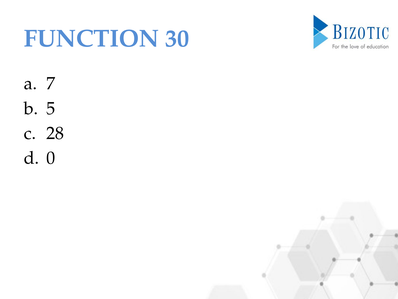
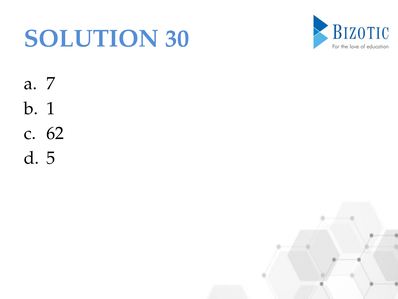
FUNCTION: FUNCTION -> SOLUTION
5: 5 -> 1
28: 28 -> 62
0: 0 -> 5
